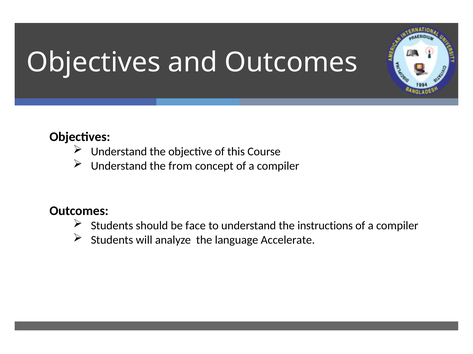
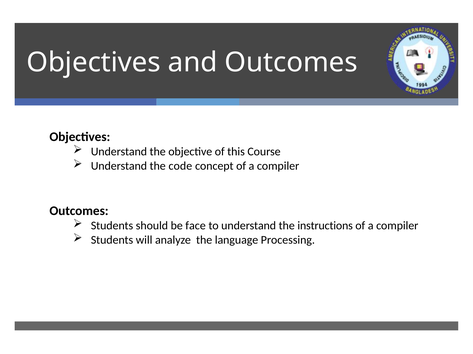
from: from -> code
Accelerate: Accelerate -> Processing
